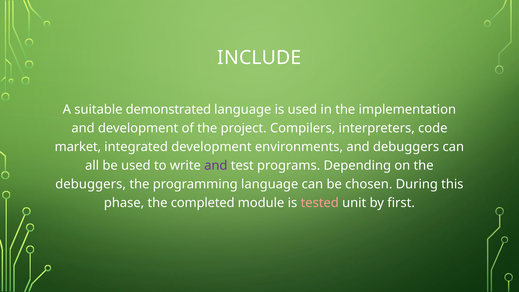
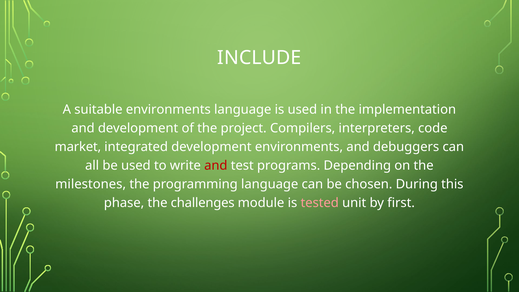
suitable demonstrated: demonstrated -> environments
and at (216, 166) colour: purple -> red
debuggers at (91, 184): debuggers -> milestones
completed: completed -> challenges
